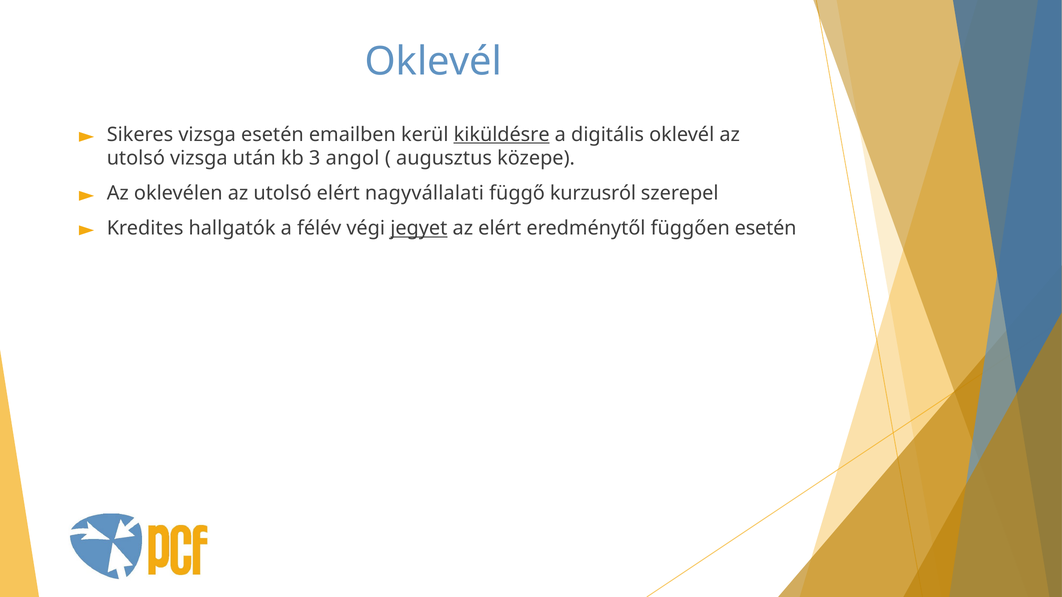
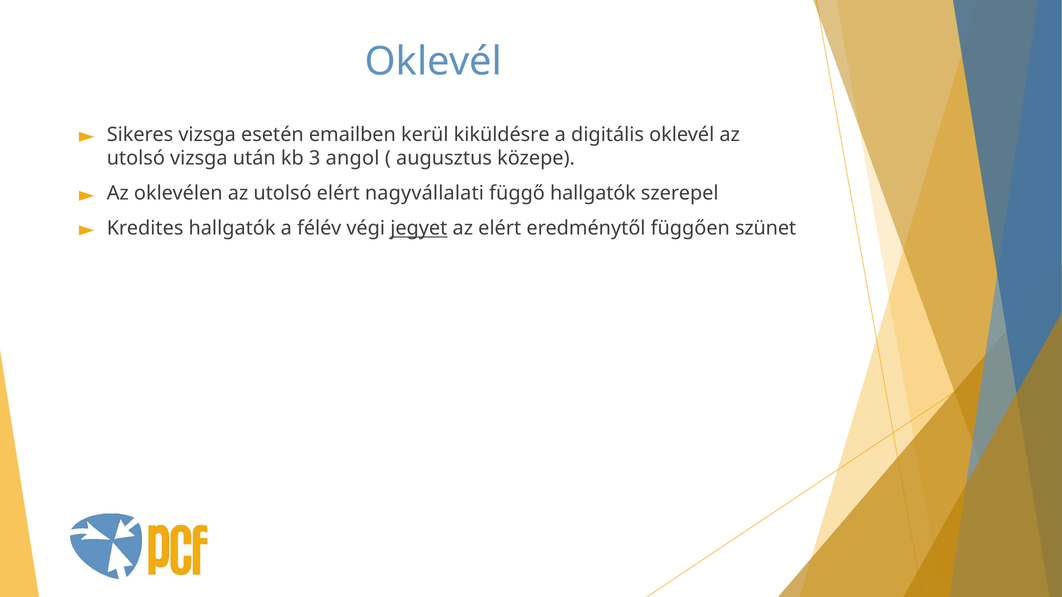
kiküldésre underline: present -> none
függő kurzusról: kurzusról -> hallgatók
függően esetén: esetén -> szünet
